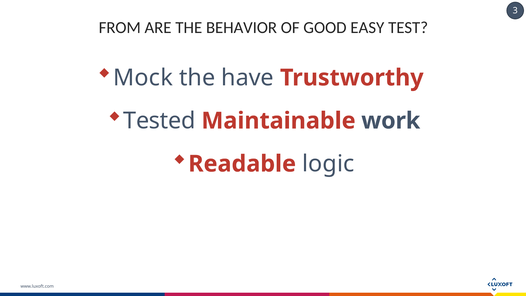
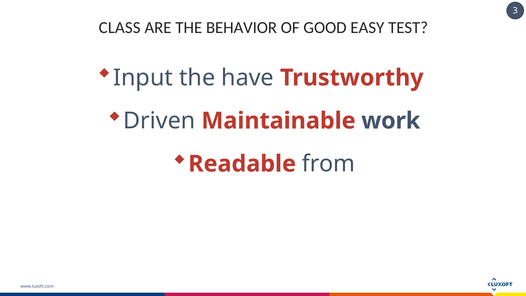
FROM: FROM -> CLASS
Mock: Mock -> Input
Tested: Tested -> Driven
logic: logic -> from
